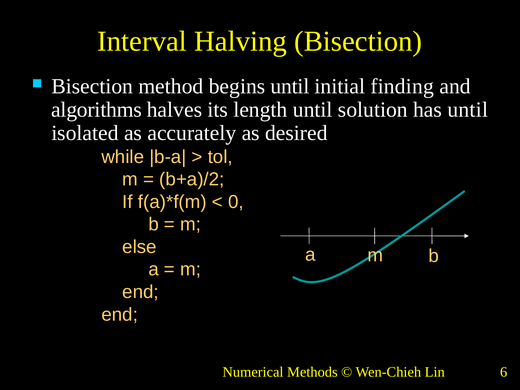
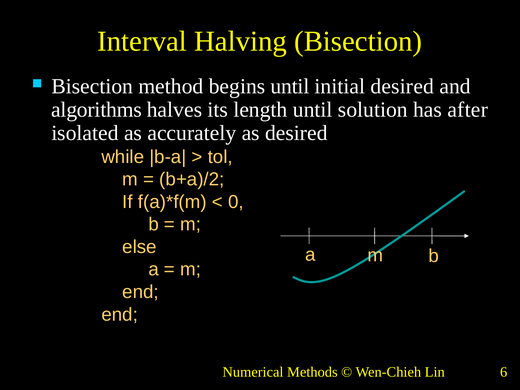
initial finding: finding -> desired
has until: until -> after
